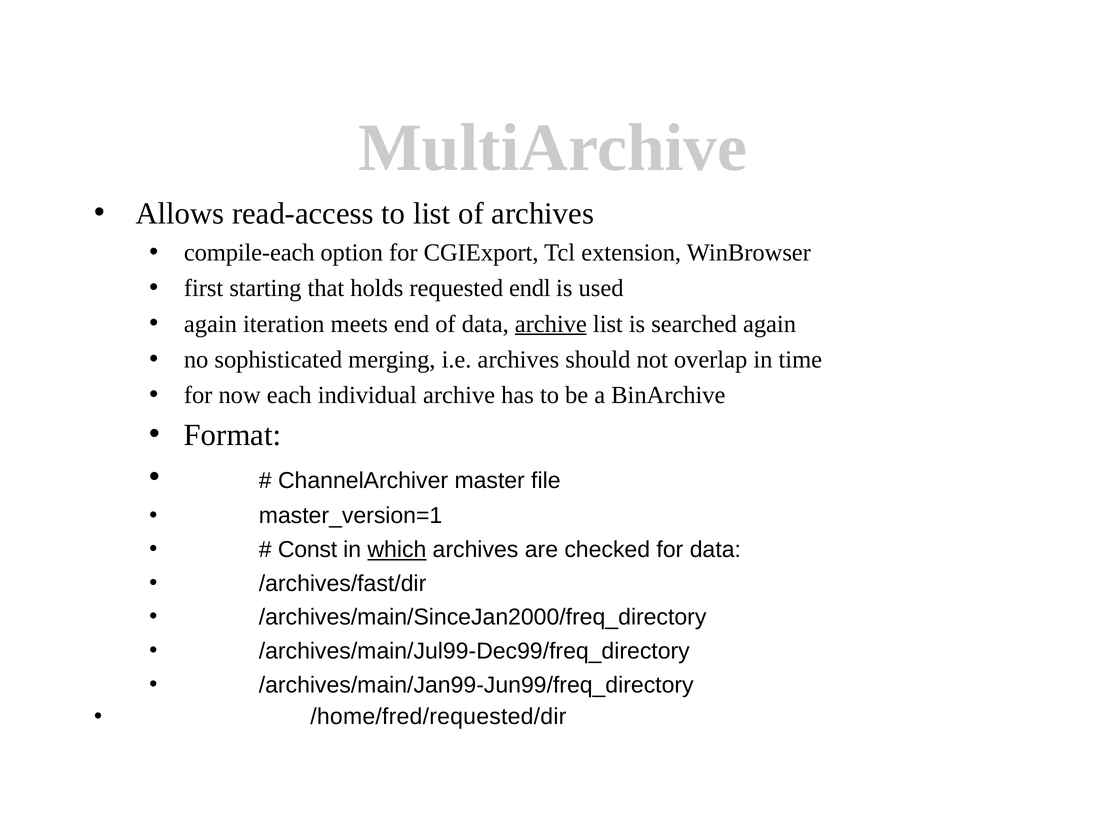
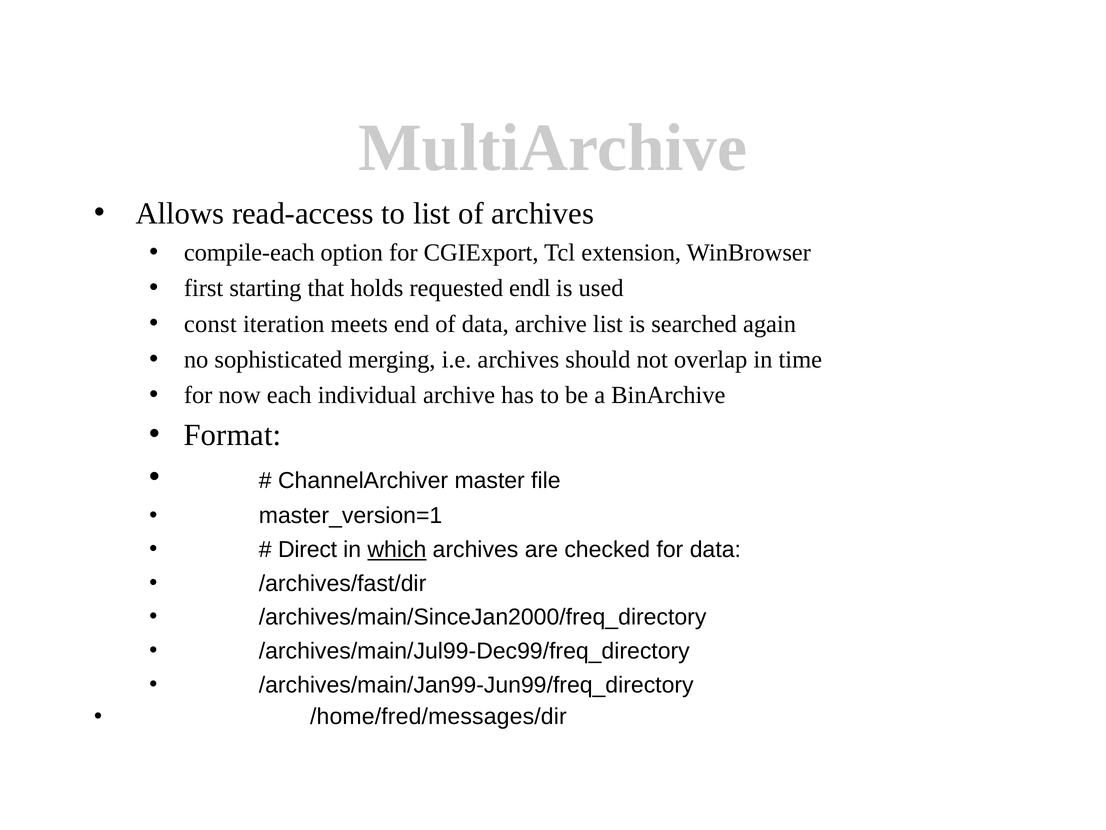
again at (210, 324): again -> const
archive at (551, 324) underline: present -> none
Const: Const -> Direct
/home/fred/requested/dir: /home/fred/requested/dir -> /home/fred/messages/dir
